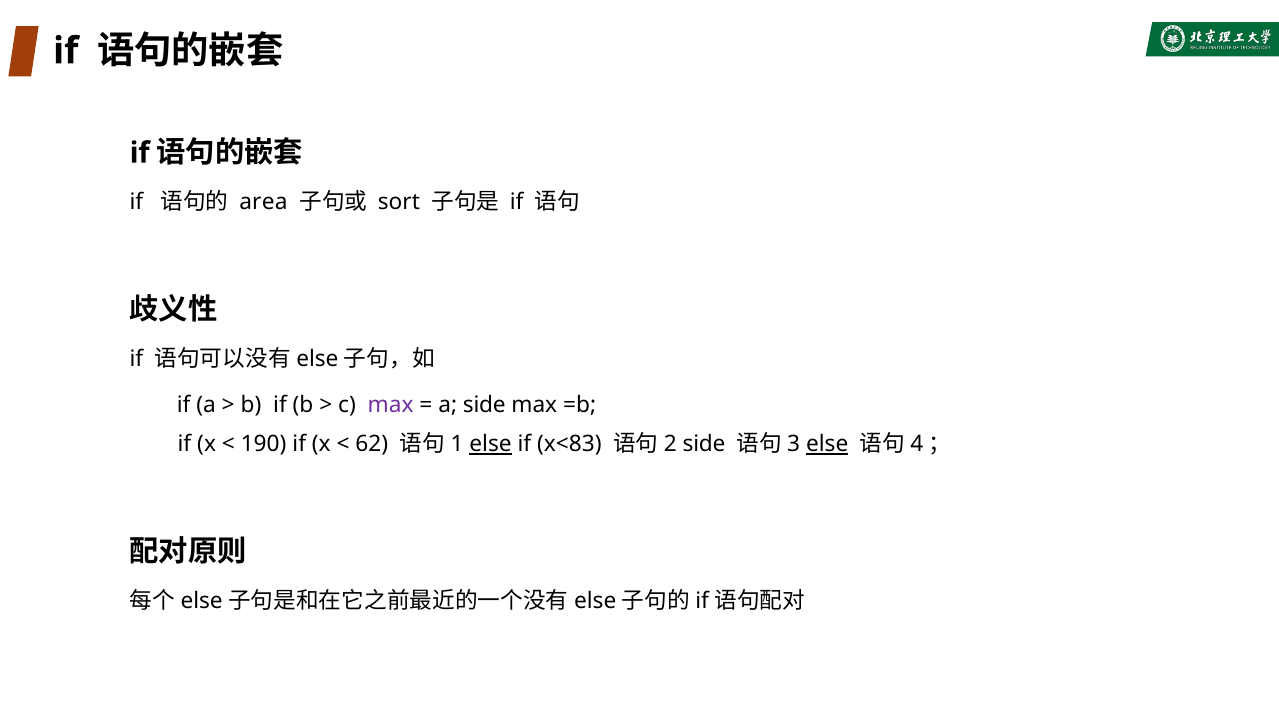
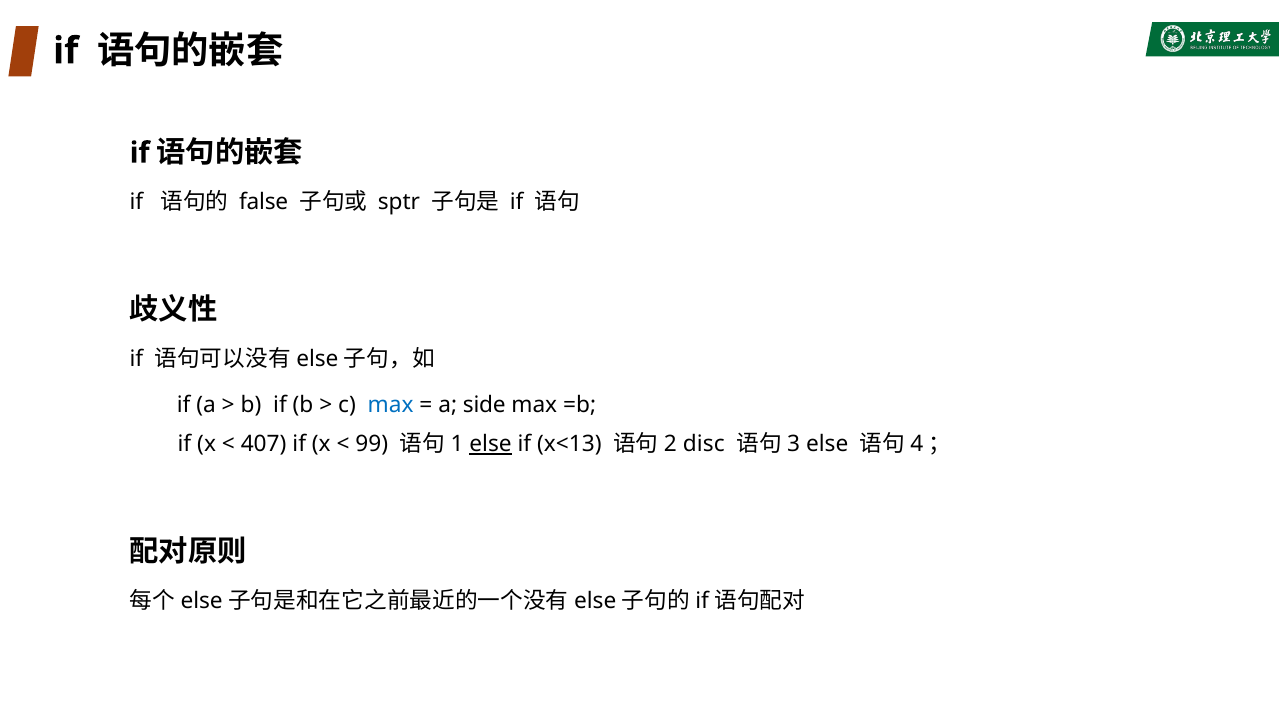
area: area -> false
sort: sort -> sptr
max at (391, 405) colour: purple -> blue
190: 190 -> 407
62: 62 -> 99
x<83: x<83 -> x<13
side at (704, 445): side -> disc
else at (827, 445) underline: present -> none
